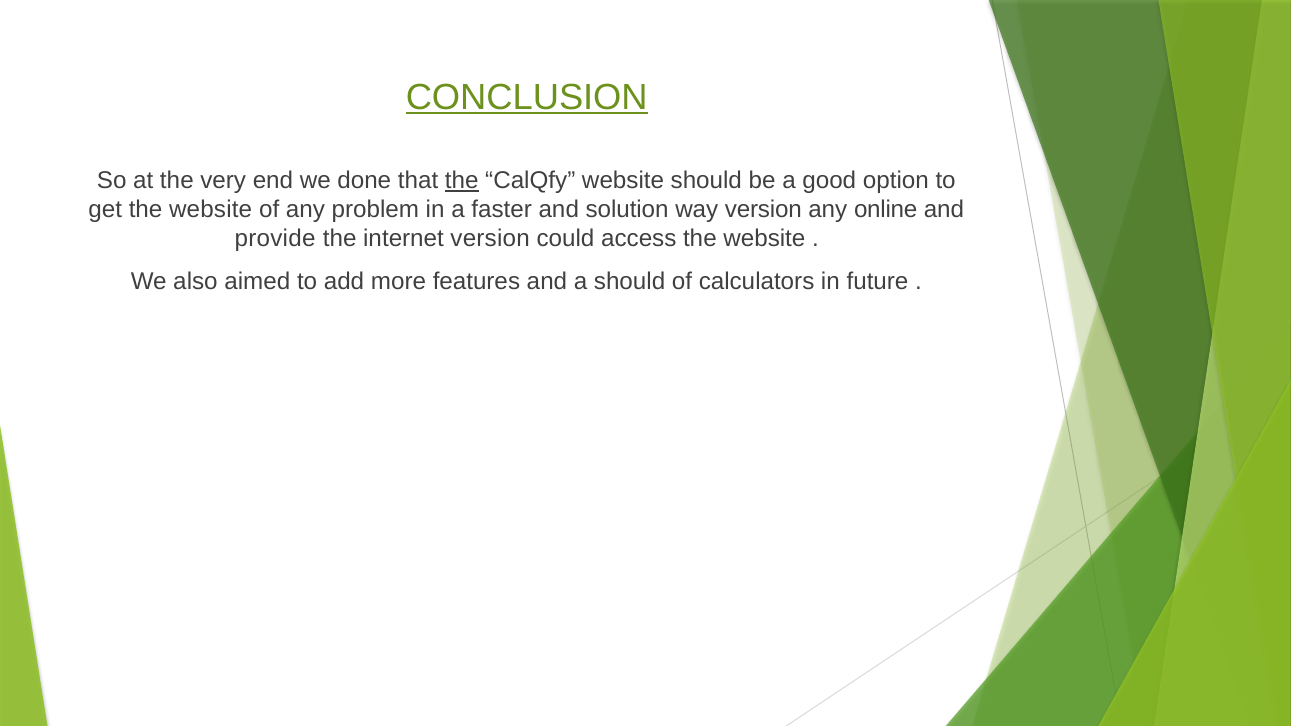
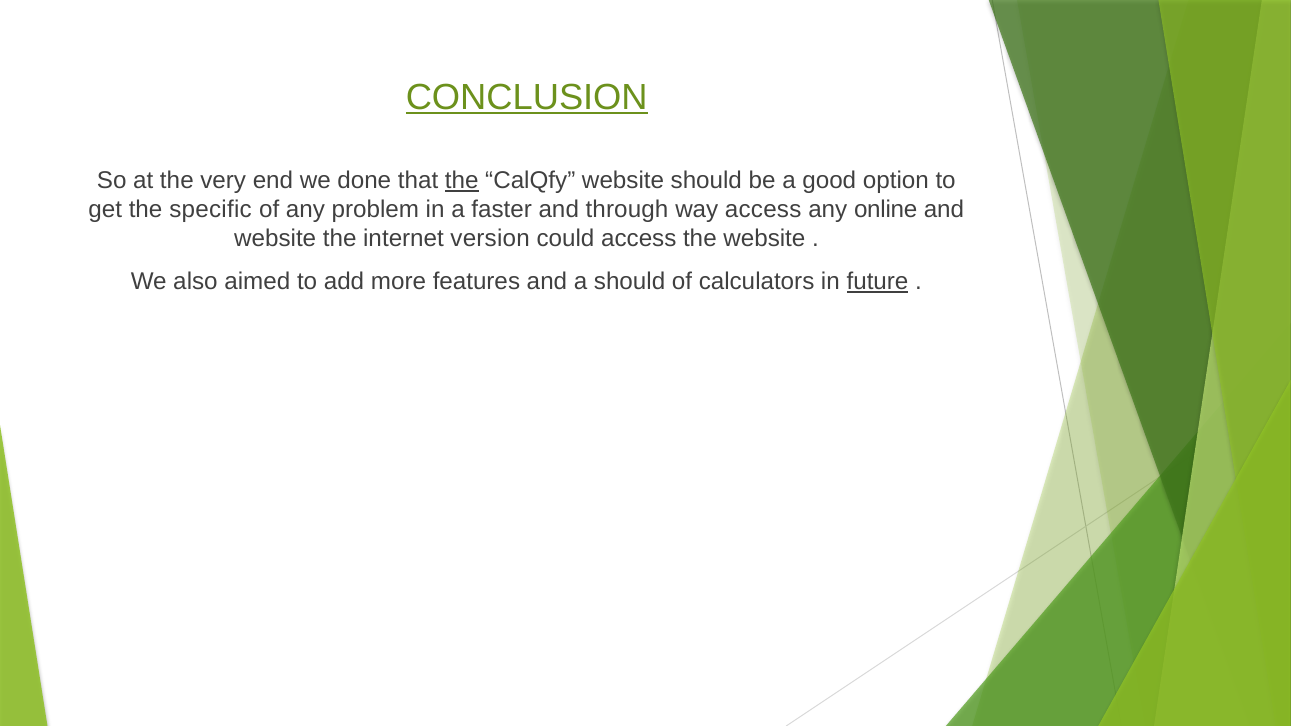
get the website: website -> specific
solution: solution -> through
way version: version -> access
provide at (275, 239): provide -> website
future underline: none -> present
